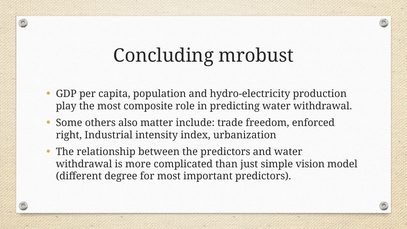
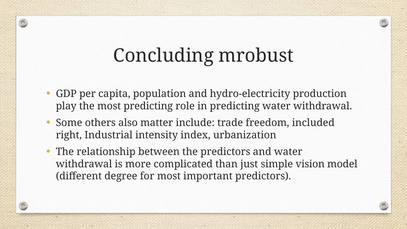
most composite: composite -> predicting
enforced: enforced -> included
